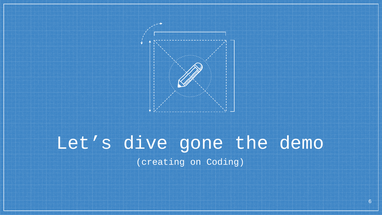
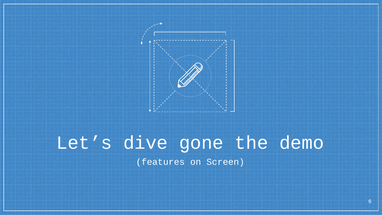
creating: creating -> features
Coding: Coding -> Screen
